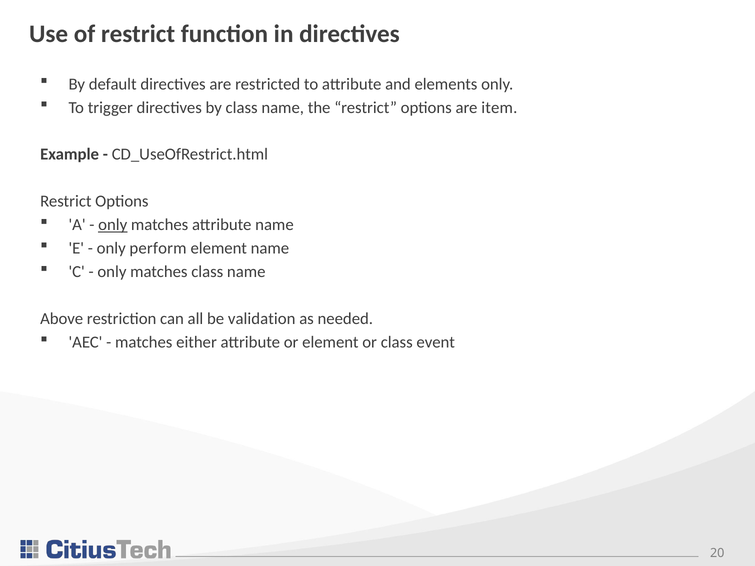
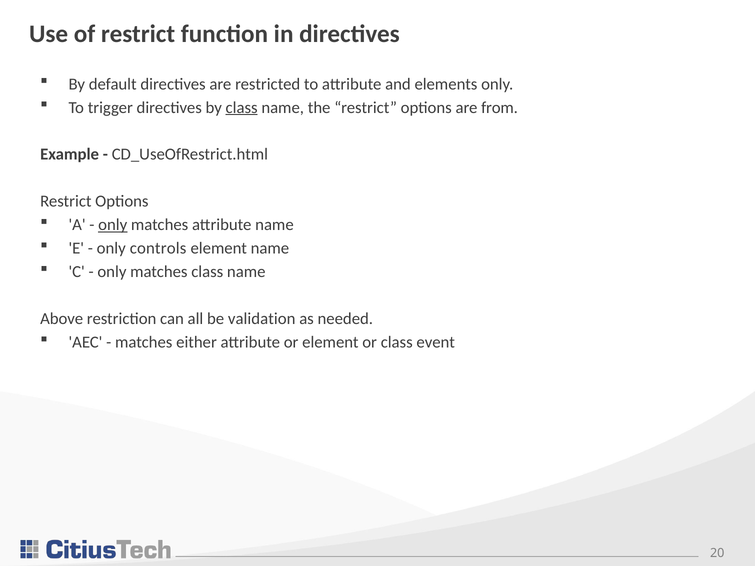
class at (242, 108) underline: none -> present
item: item -> from
perform: perform -> controls
